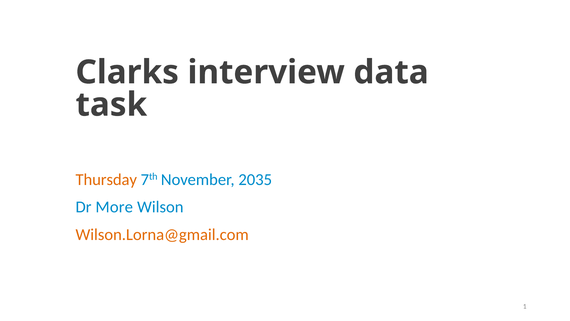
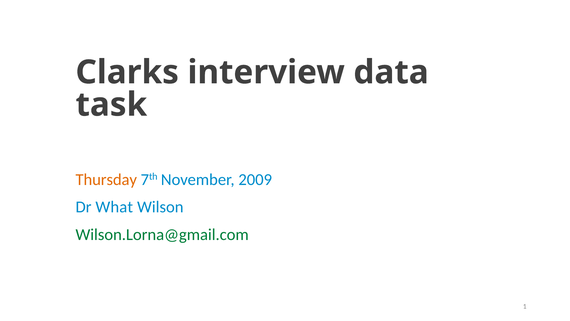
2035: 2035 -> 2009
More: More -> What
Wilson.Lorna@gmail.com colour: orange -> green
